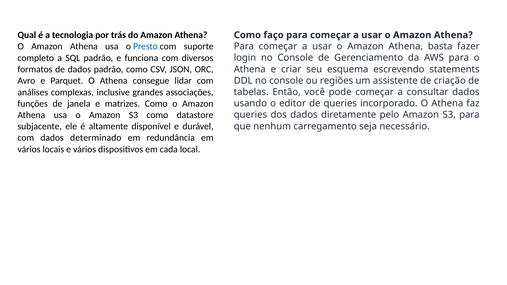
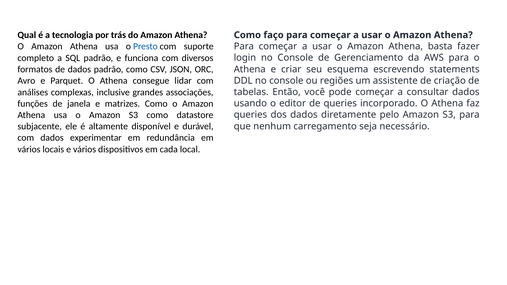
determinado: determinado -> experimentar
